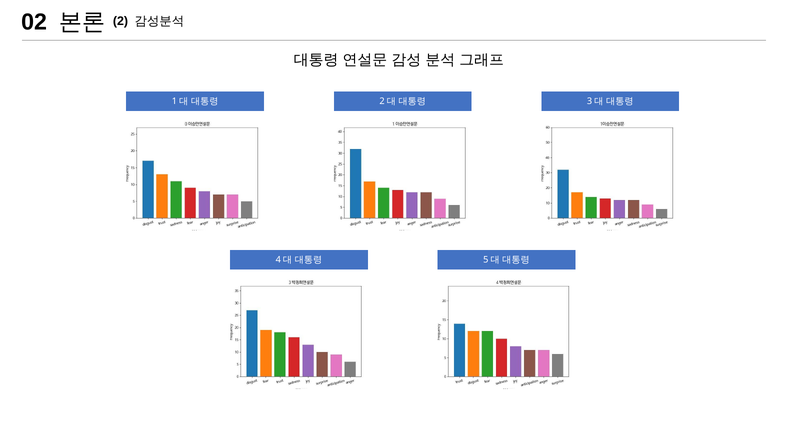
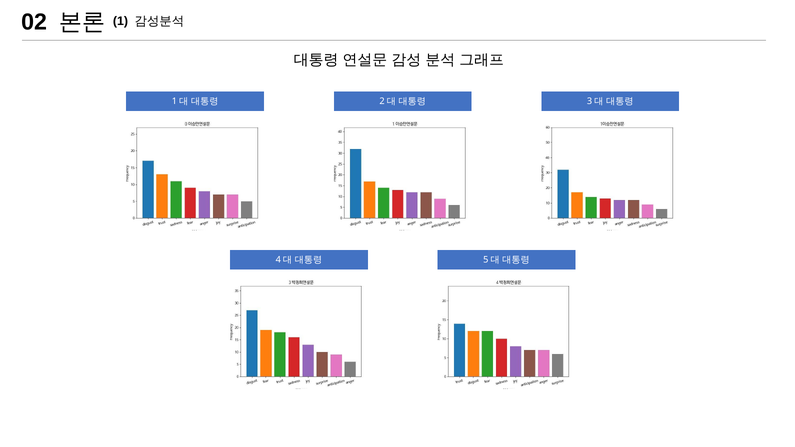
2: 2 -> 1
